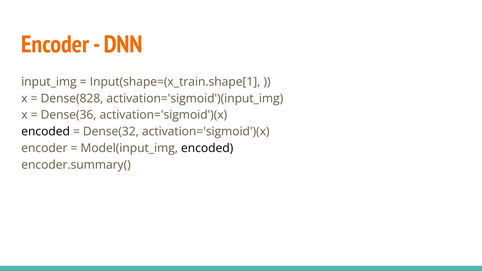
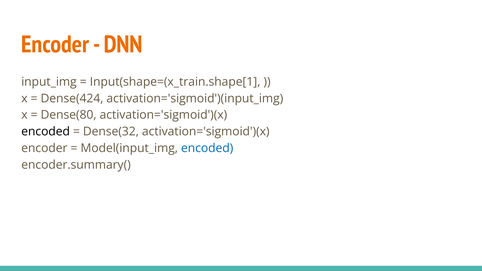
Dense(828: Dense(828 -> Dense(424
Dense(36: Dense(36 -> Dense(80
encoded at (207, 148) colour: black -> blue
